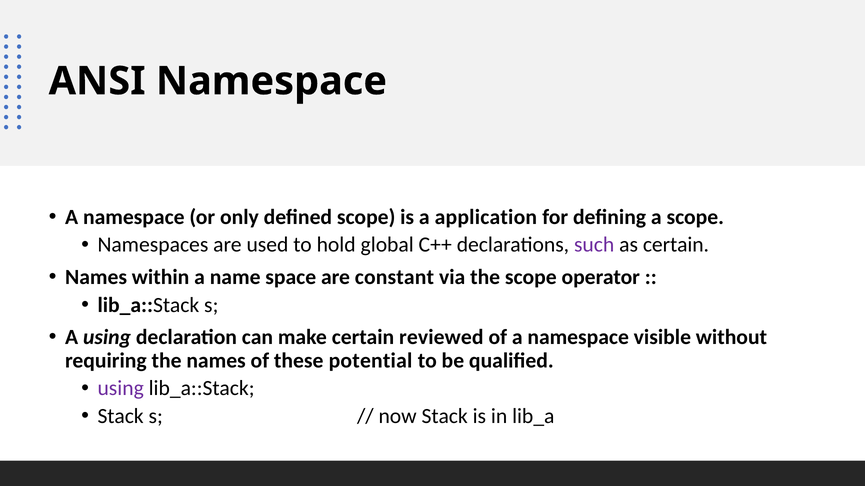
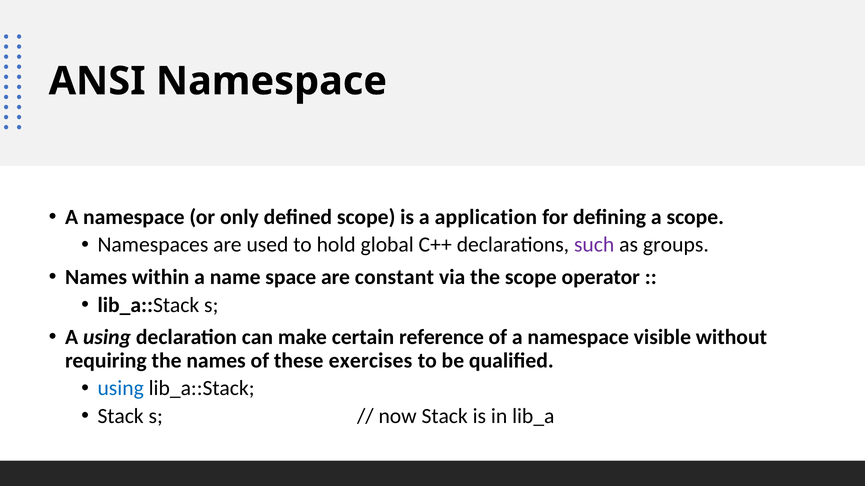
as certain: certain -> groups
reviewed: reviewed -> reference
potential: potential -> exercises
using at (121, 389) colour: purple -> blue
